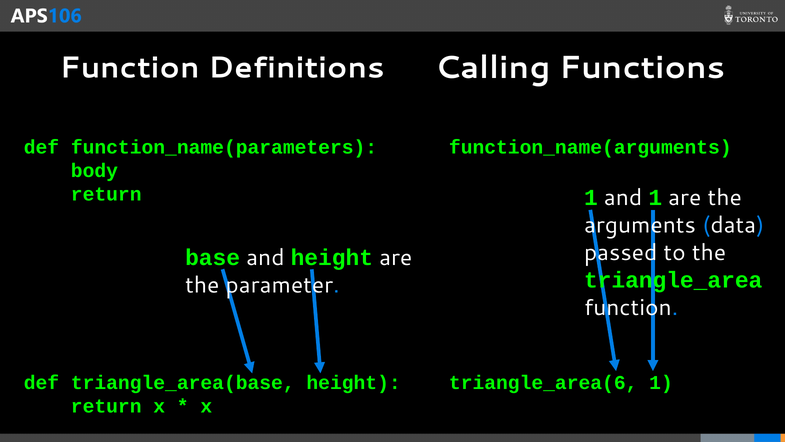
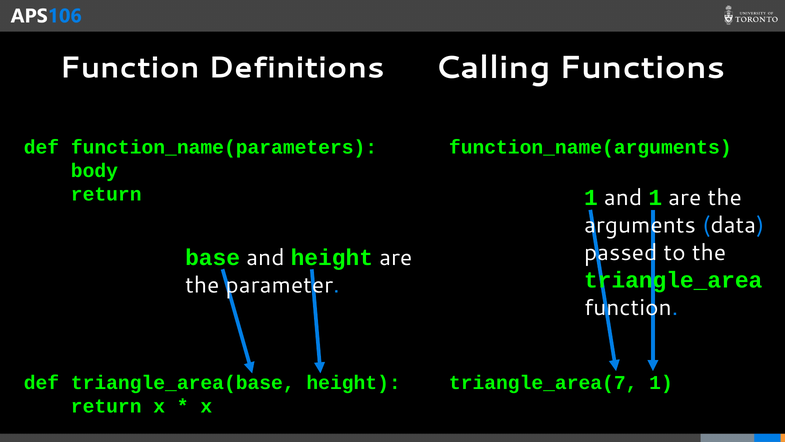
triangle_area(6: triangle_area(6 -> triangle_area(7
